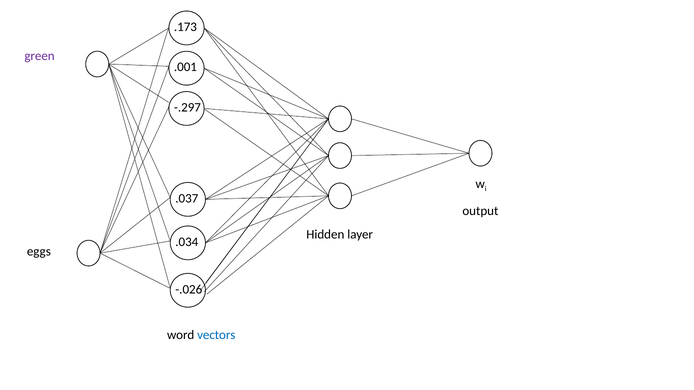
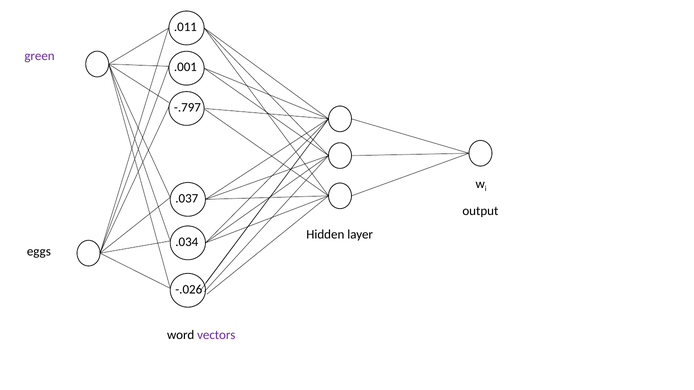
.173: .173 -> .011
-.297: -.297 -> -.797
vectors colour: blue -> purple
